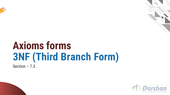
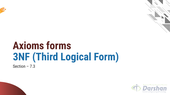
Branch: Branch -> Logical
